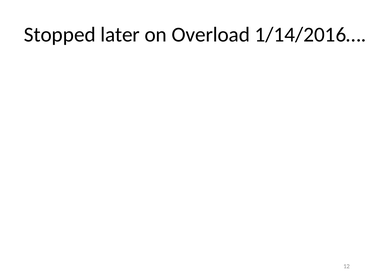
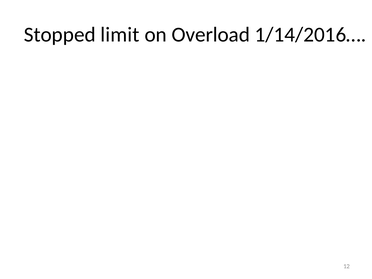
later: later -> limit
